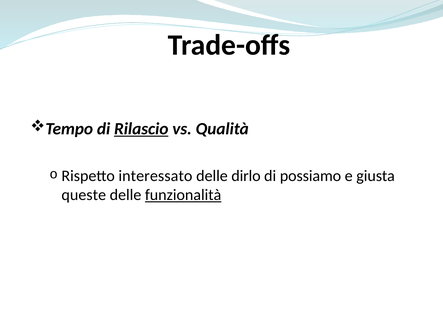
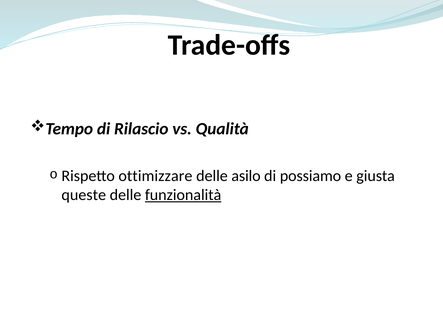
Rilascio underline: present -> none
interessato: interessato -> ottimizzare
dirlo: dirlo -> asilo
